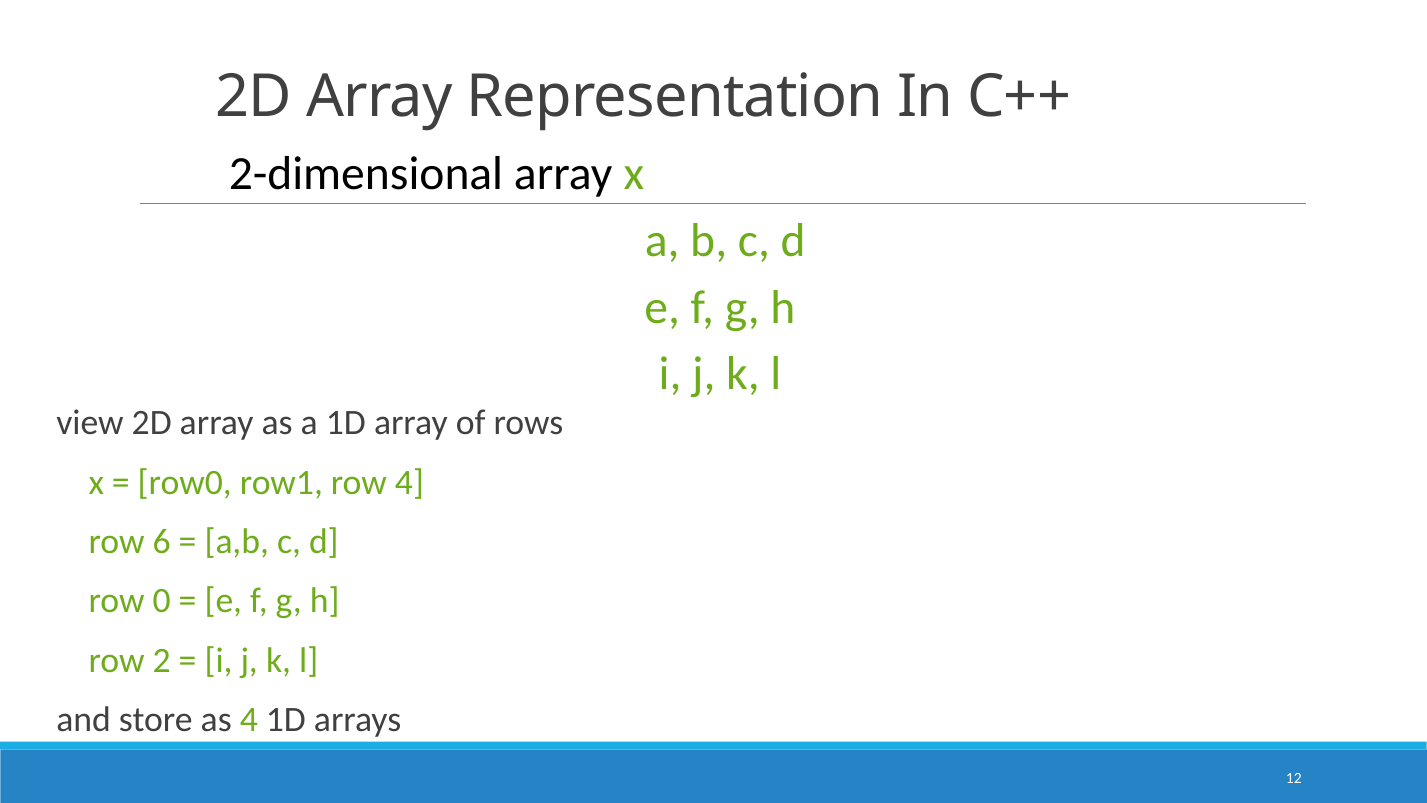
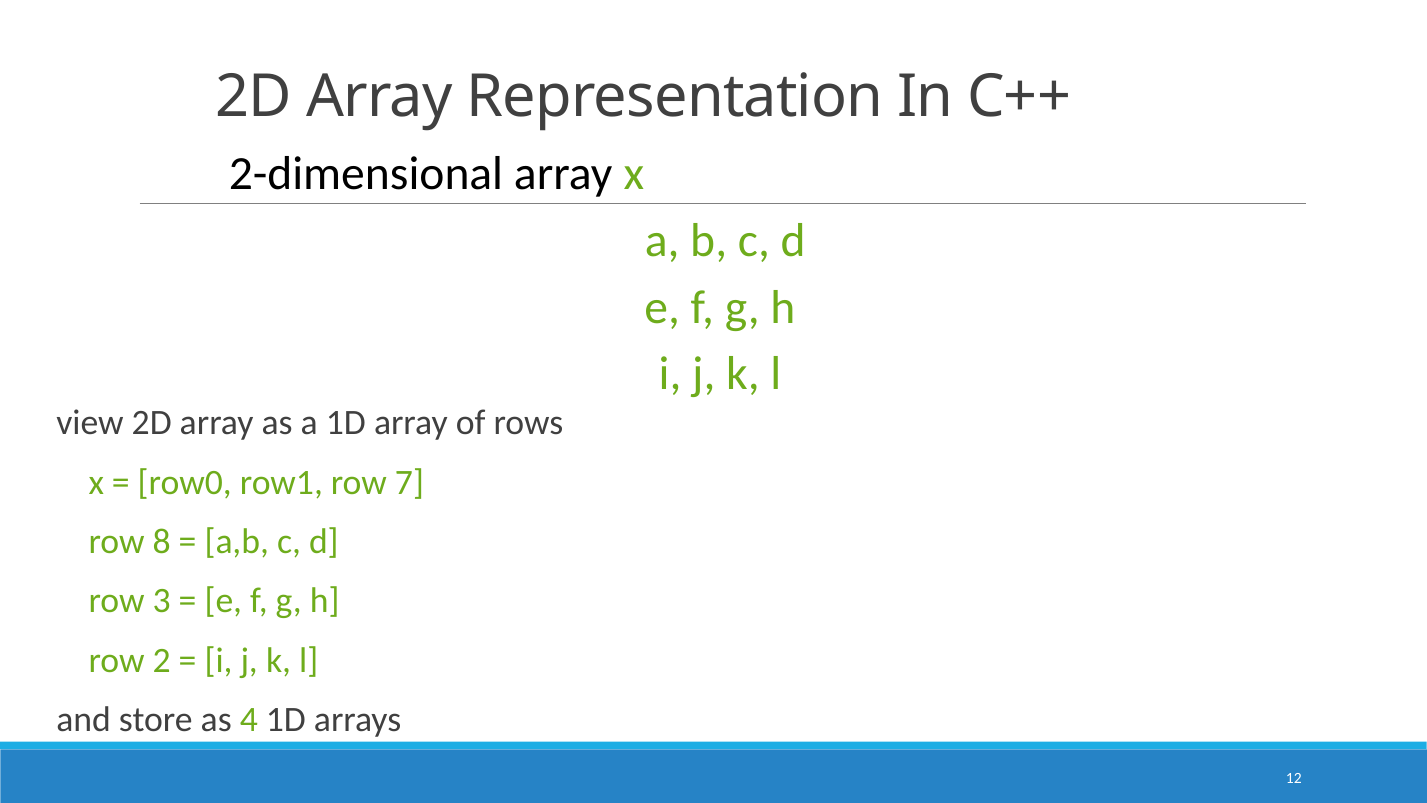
row 4: 4 -> 7
6: 6 -> 8
0: 0 -> 3
